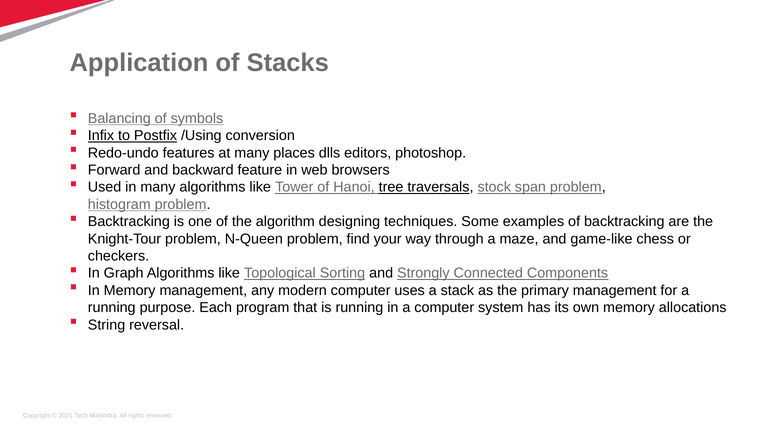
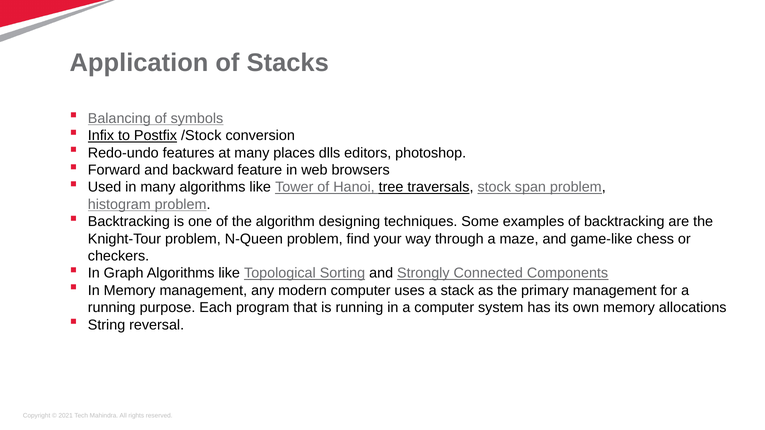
/Using: /Using -> /Stock
